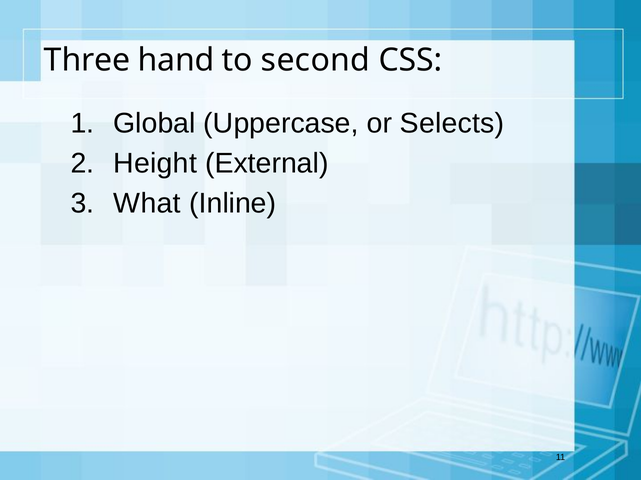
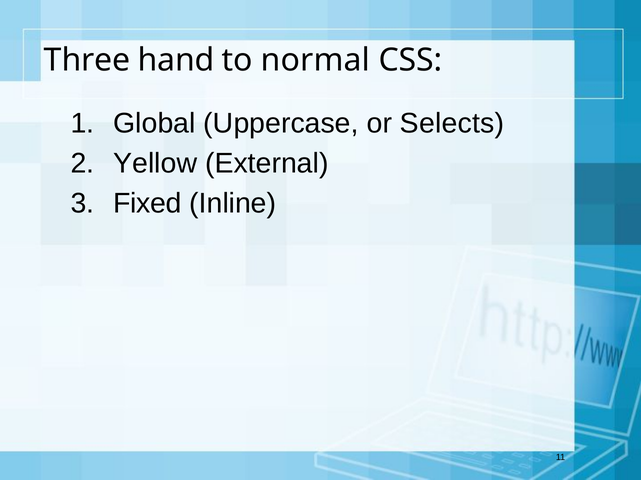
second: second -> normal
Height: Height -> Yellow
What: What -> Fixed
